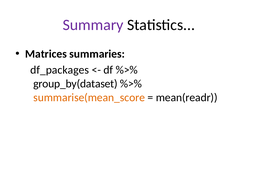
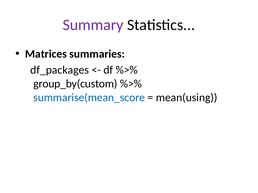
group_by(dataset: group_by(dataset -> group_by(custom
summarise(mean_score colour: orange -> blue
mean(readr: mean(readr -> mean(using
